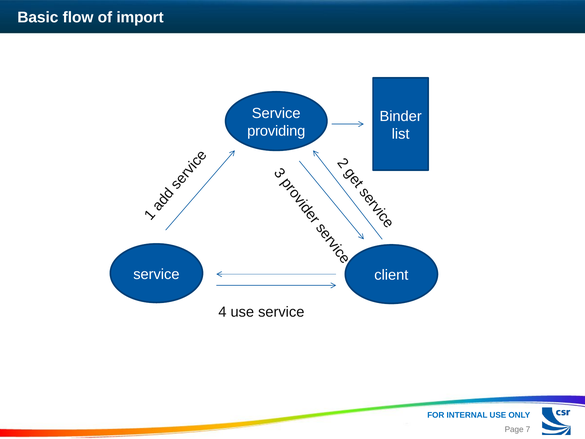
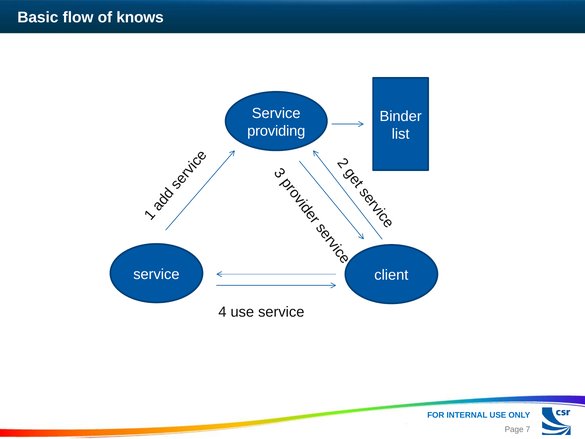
import: import -> knows
